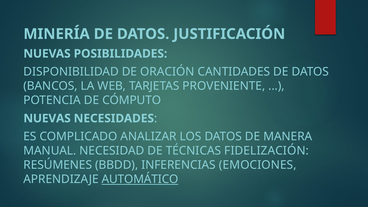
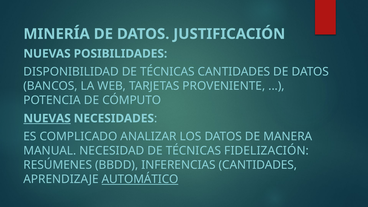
DISPONIBILIDAD DE ORACIÓN: ORACIÓN -> TÉCNICAS
NUEVAS at (47, 118) underline: none -> present
INFERENCIAS EMOCIONES: EMOCIONES -> CANTIDADES
